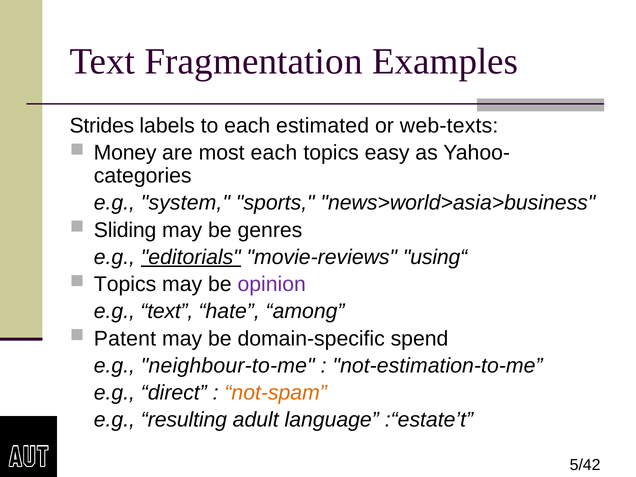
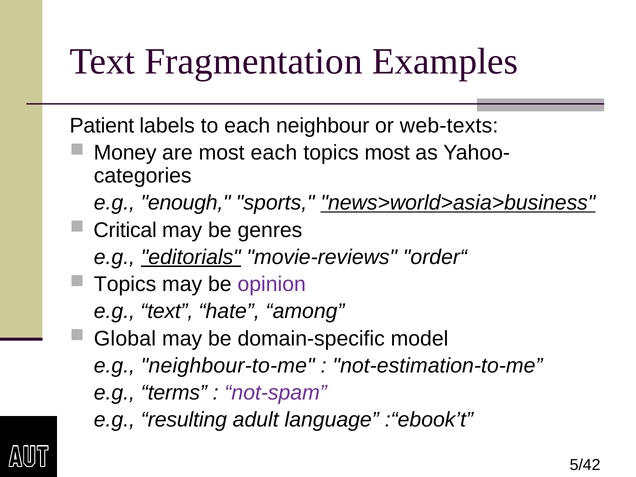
Strides: Strides -> Patient
estimated: estimated -> neighbour
topics easy: easy -> most
system: system -> enough
news>world>asia>business underline: none -> present
Sliding: Sliding -> Critical
using“: using“ -> order“
Patent: Patent -> Global
spend: spend -> model
direct: direct -> terms
not-spam colour: orange -> purple
:“estate’t: :“estate’t -> :“ebook’t
